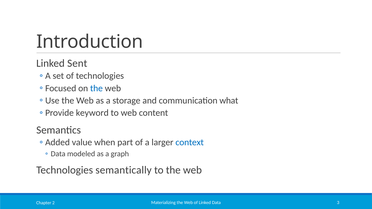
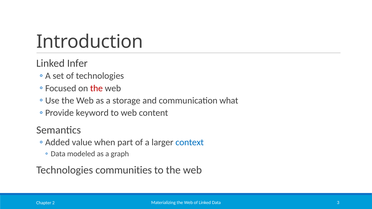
Sent: Sent -> Infer
the at (96, 88) colour: blue -> red
semantically: semantically -> communities
